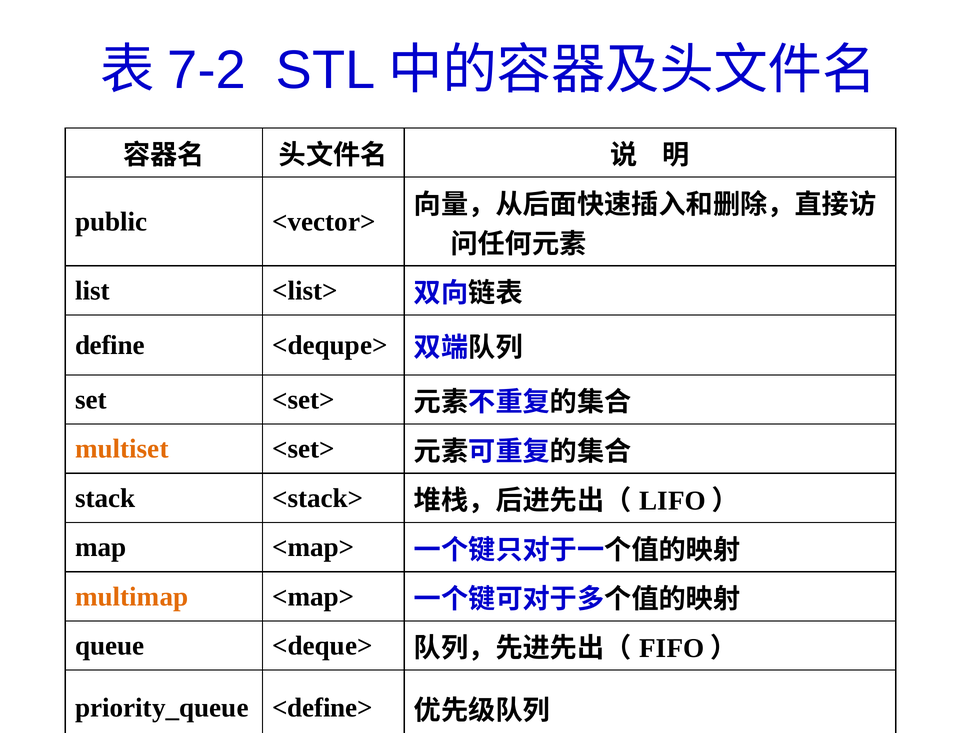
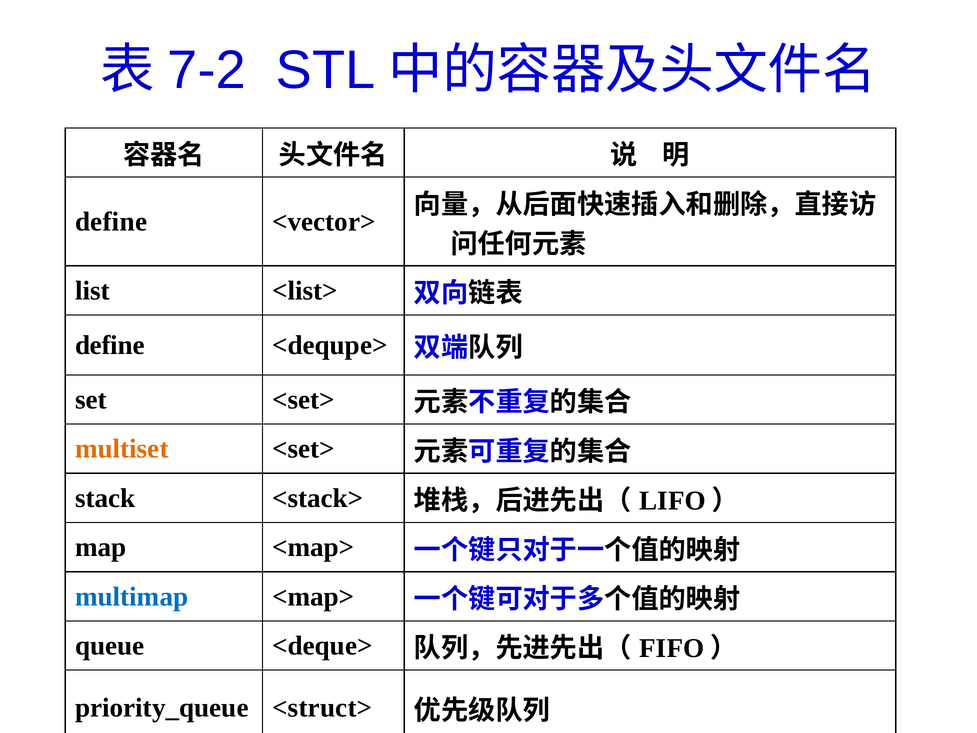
public at (111, 222): public -> define
multimap colour: orange -> blue
<define>: <define> -> <struct>
